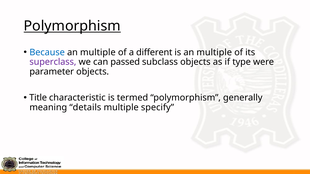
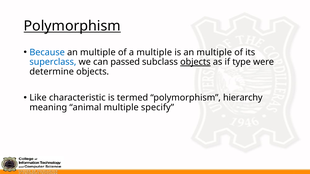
a different: different -> multiple
superclass colour: purple -> blue
objects at (195, 62) underline: none -> present
parameter: parameter -> determine
Title: Title -> Like
generally: generally -> hierarchy
details: details -> animal
